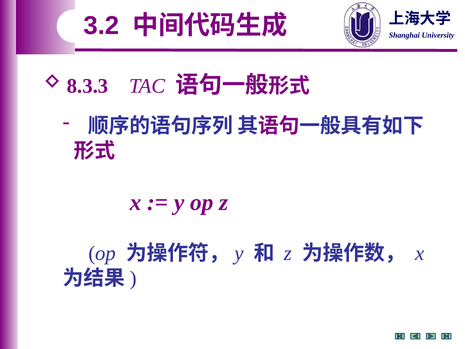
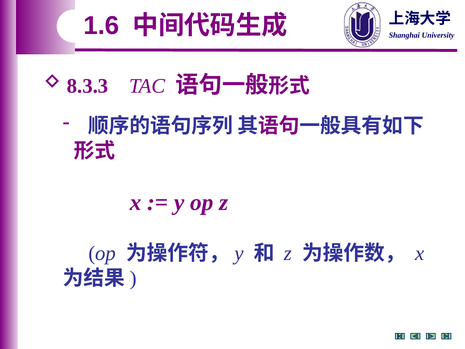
3.2: 3.2 -> 1.6
